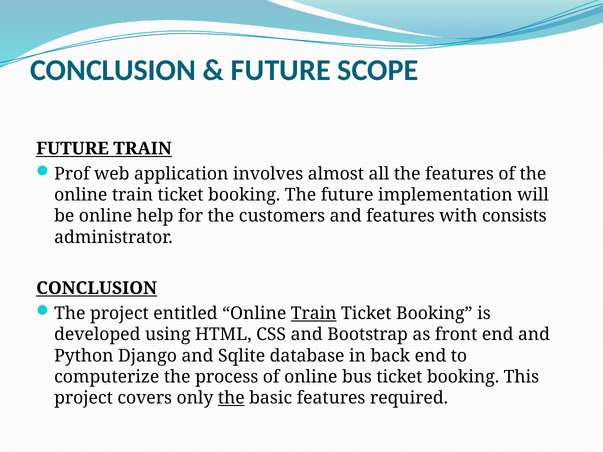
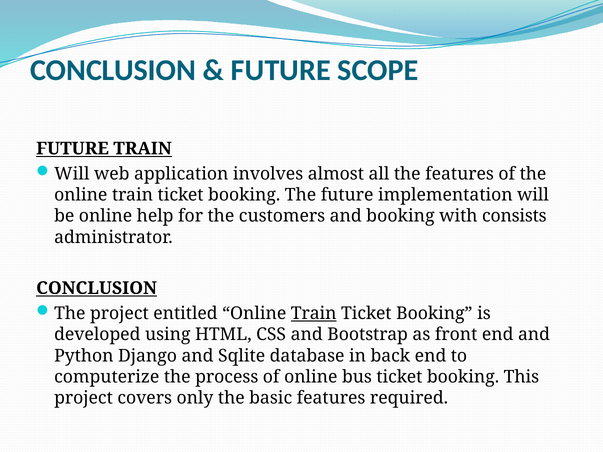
Prof at (72, 174): Prof -> Will
and features: features -> booking
the at (231, 398) underline: present -> none
